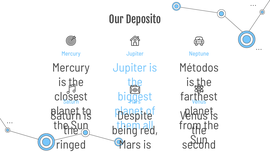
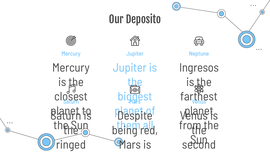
Métodos: Métodos -> Ingresos
